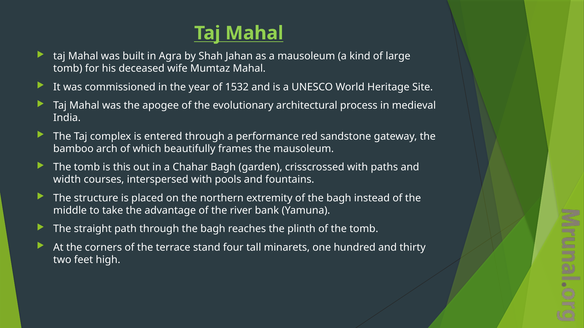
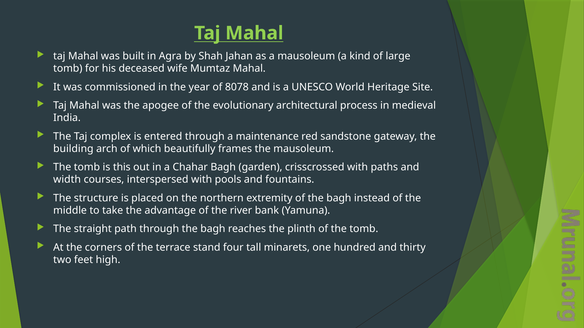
1532: 1532 -> 8078
performance: performance -> maintenance
bamboo: bamboo -> building
